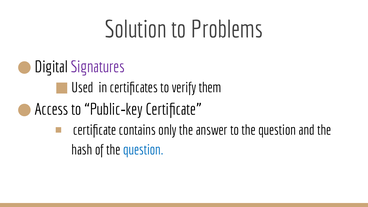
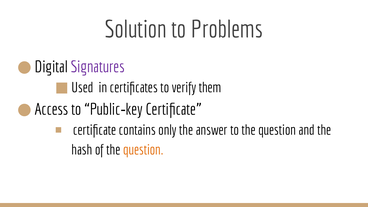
question at (143, 150) colour: blue -> orange
